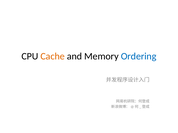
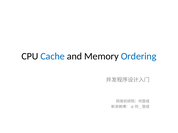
Cache colour: orange -> blue
